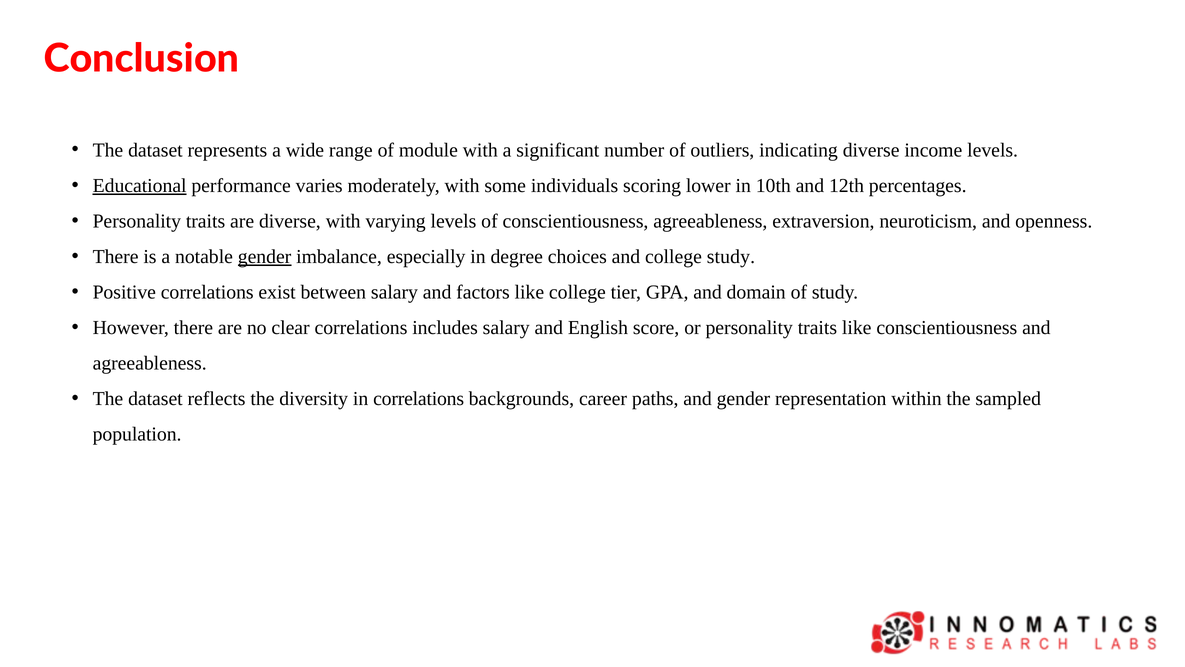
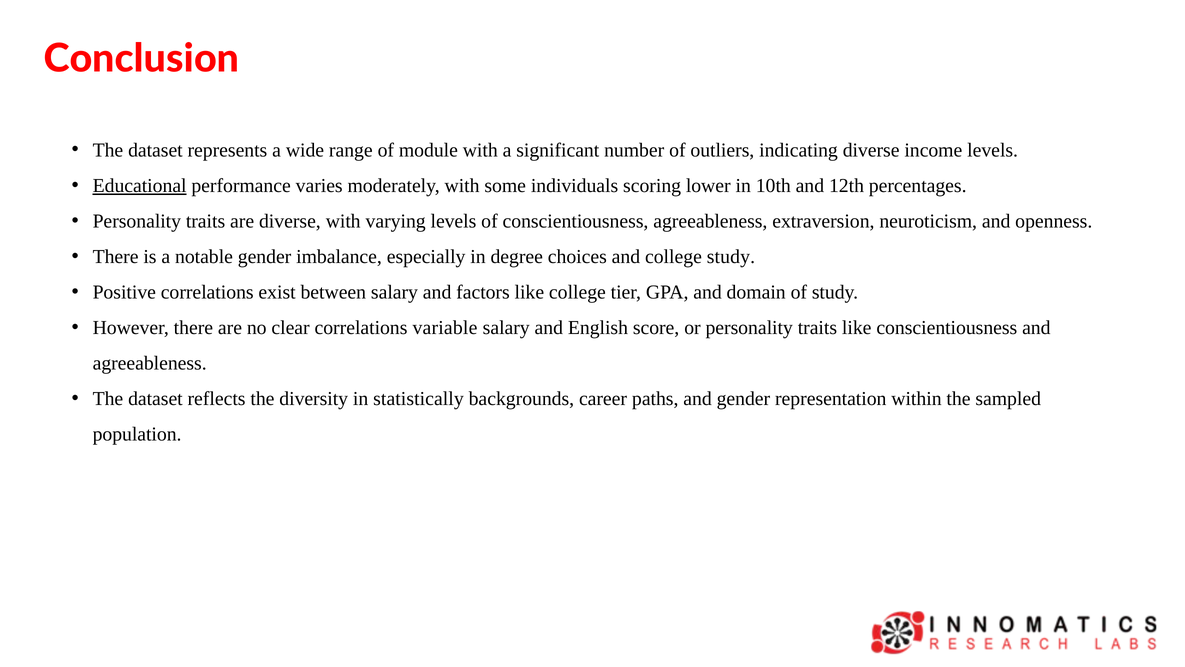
gender at (265, 257) underline: present -> none
includes: includes -> variable
in correlations: correlations -> statistically
